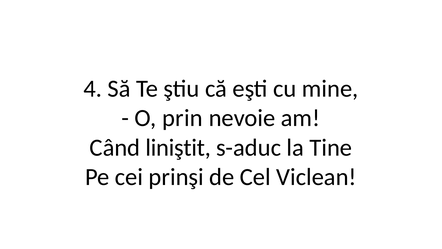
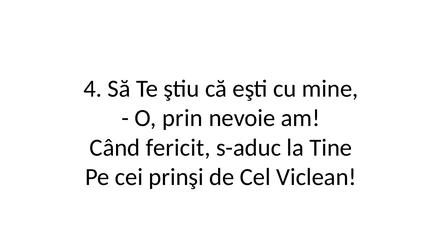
liniştit: liniştit -> fericit
